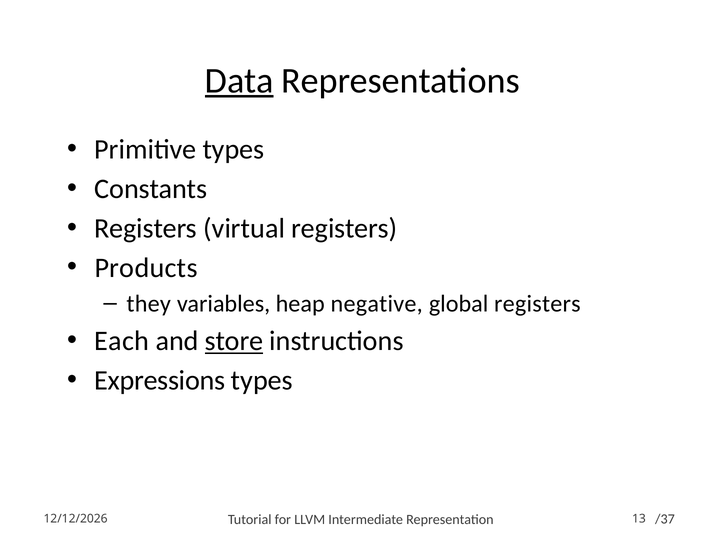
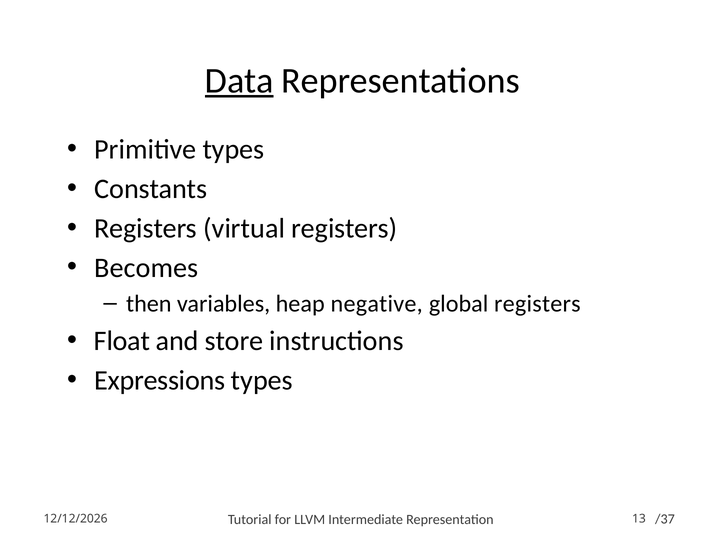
Products: Products -> Becomes
they: they -> then
Each: Each -> Float
store underline: present -> none
